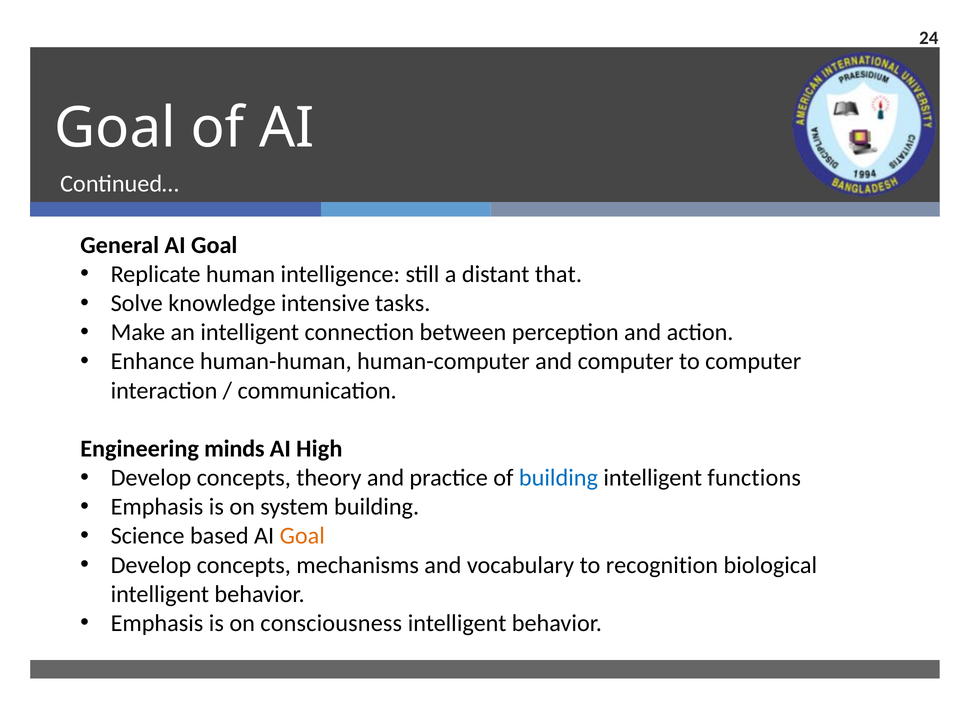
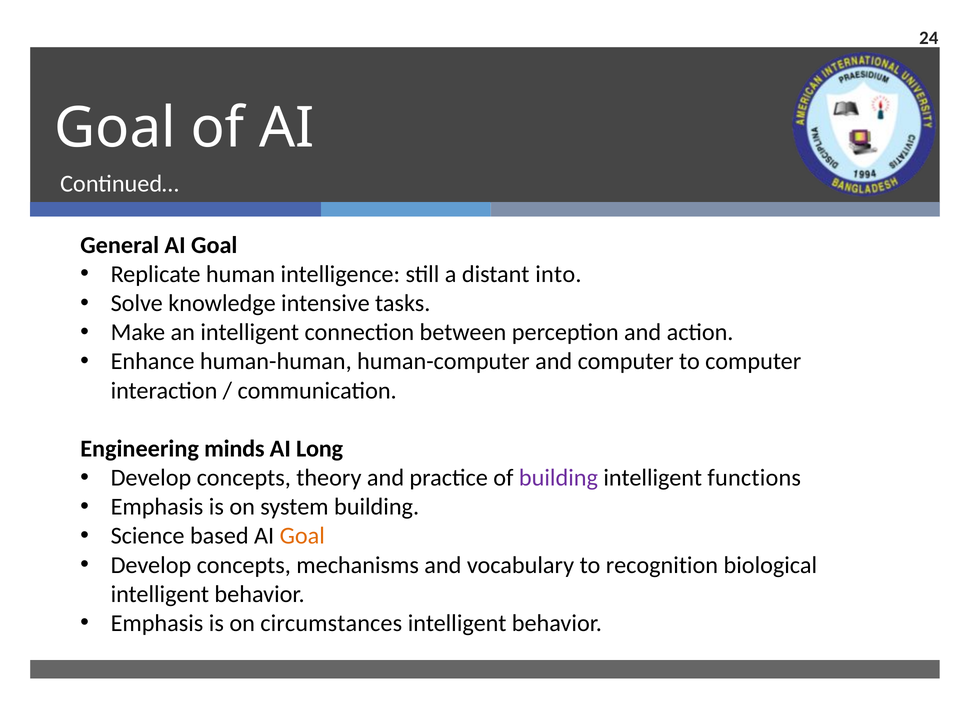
that: that -> into
High: High -> Long
building at (558, 478) colour: blue -> purple
consciousness: consciousness -> circumstances
